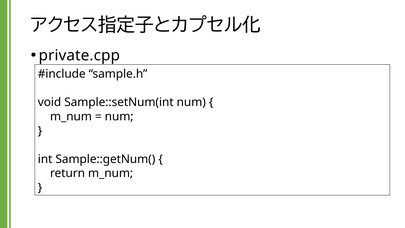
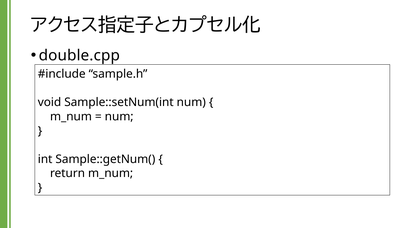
private.cpp: private.cpp -> double.cpp
